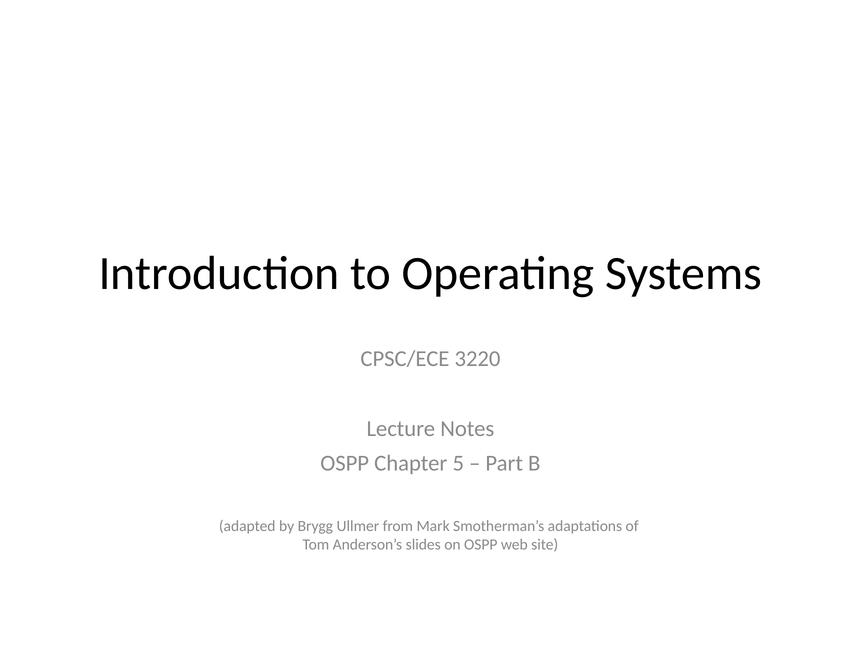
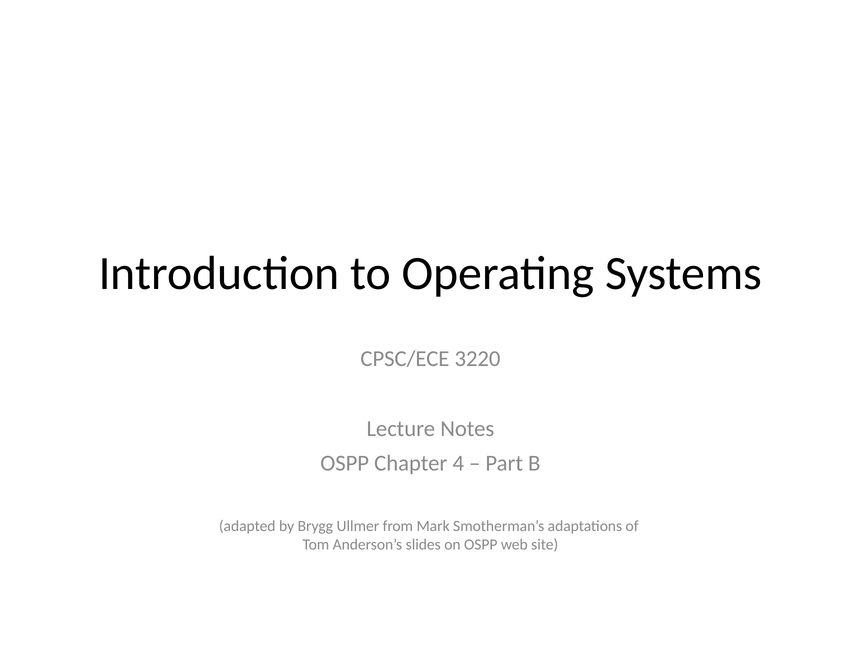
5: 5 -> 4
